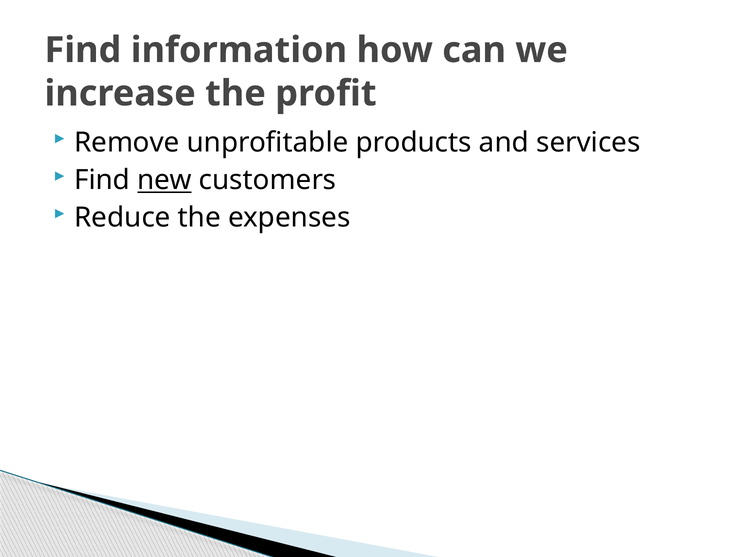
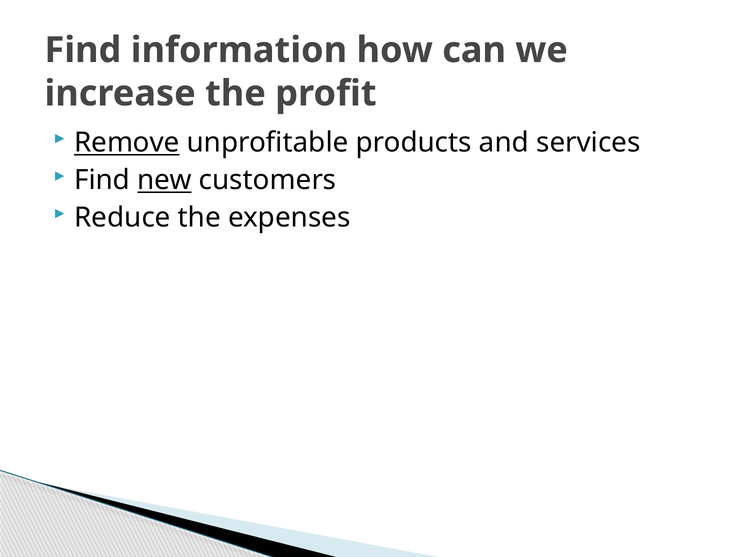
Remove underline: none -> present
